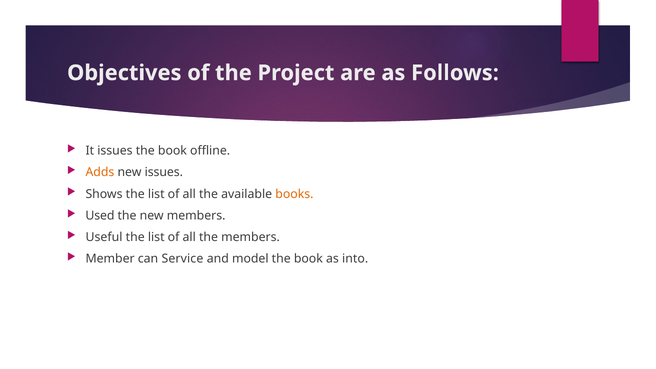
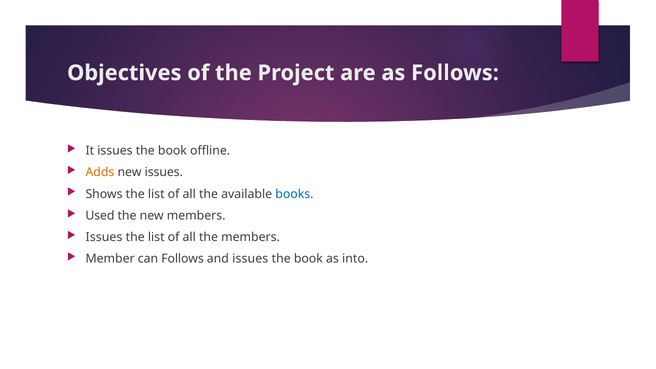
books colour: orange -> blue
Useful at (104, 237): Useful -> Issues
can Service: Service -> Follows
and model: model -> issues
